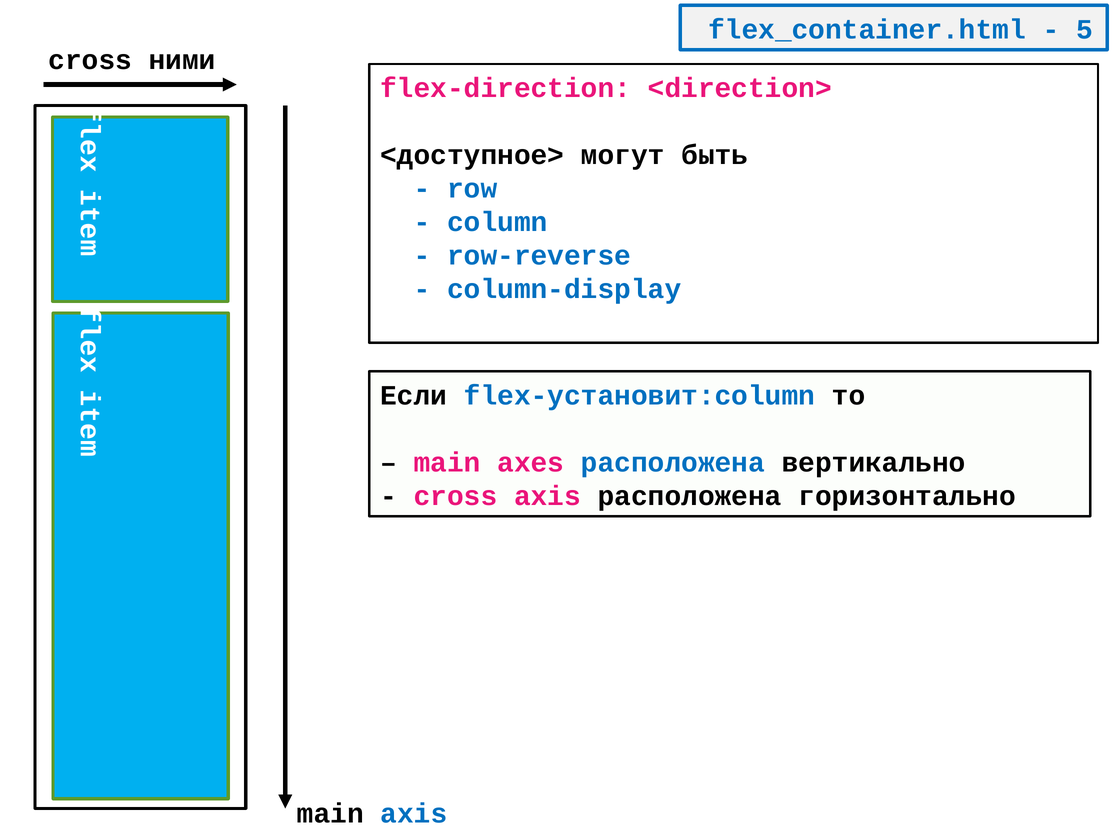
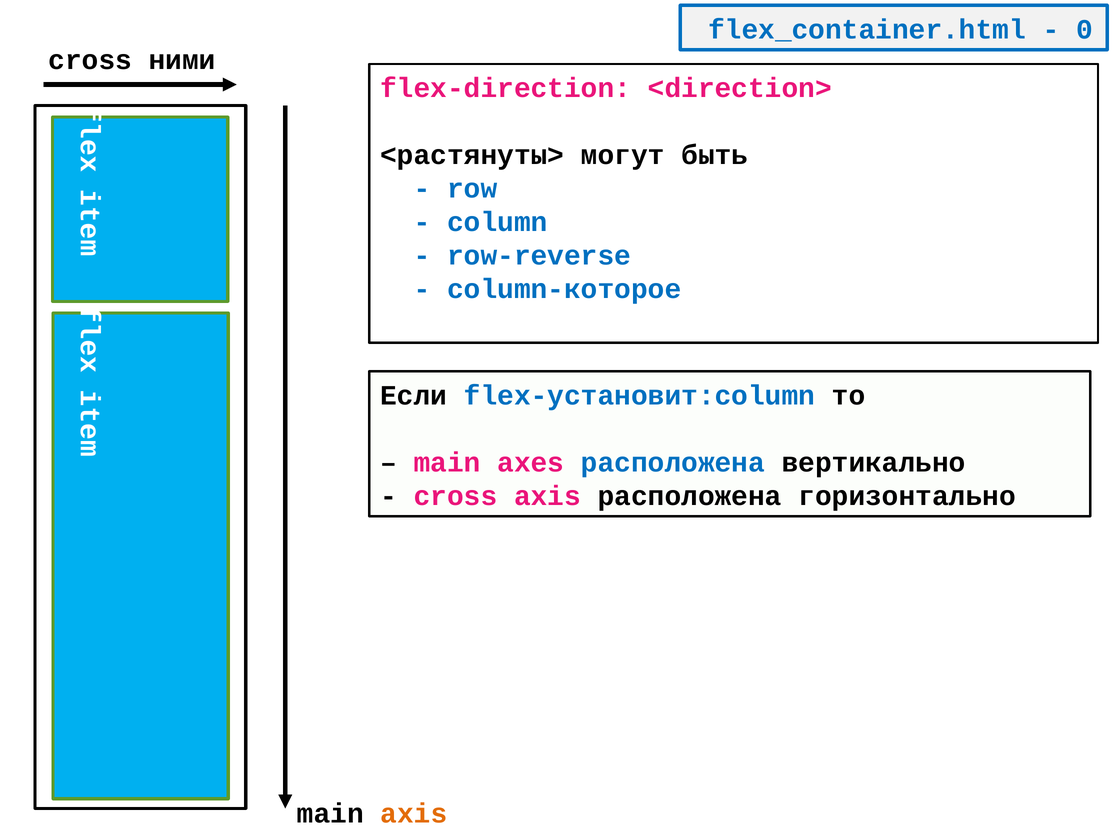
5: 5 -> 0
<доступное>: <доступное> -> <растянуты>
column-display: column-display -> column-которое
axis at (414, 813) colour: blue -> orange
